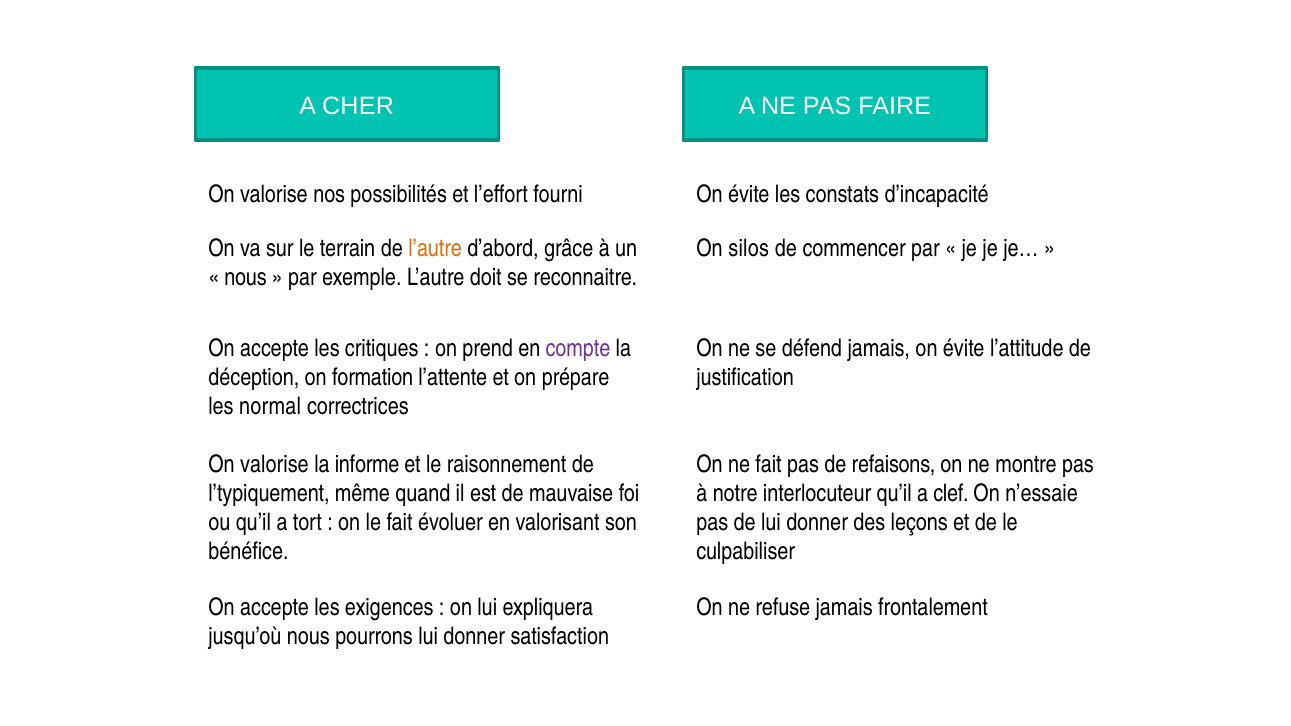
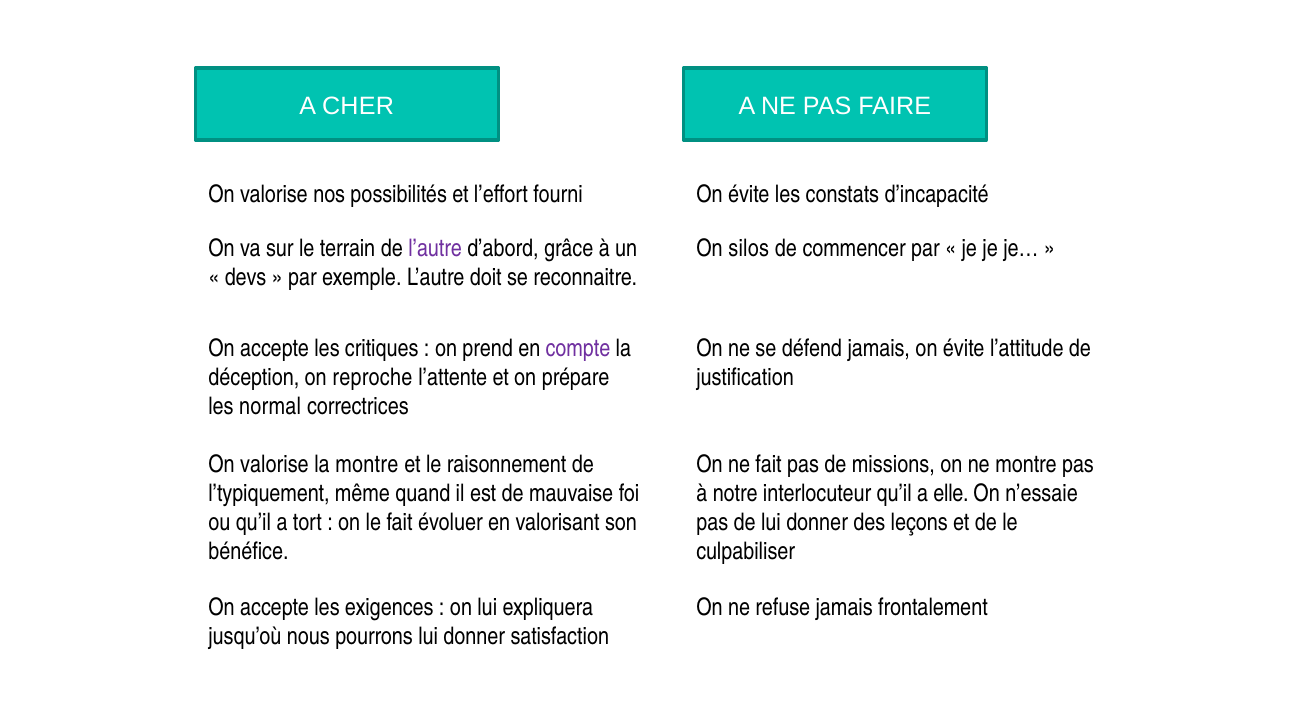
l’autre at (435, 248) colour: orange -> purple
nous at (246, 278): nous -> devs
formation: formation -> reproche
la informe: informe -> montre
refaisons: refaisons -> missions
clef: clef -> elle
